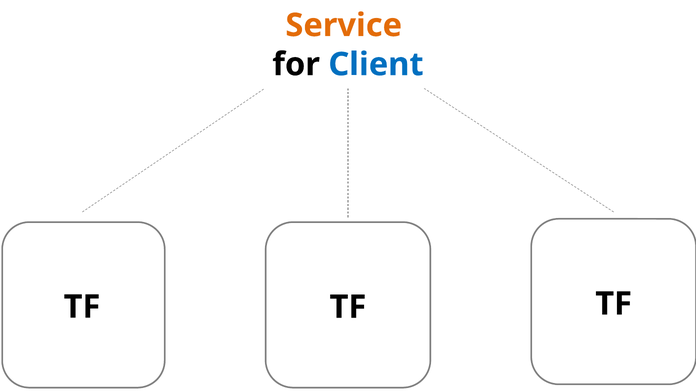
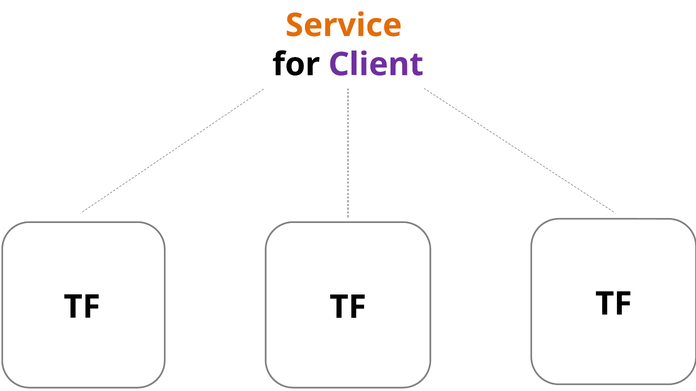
Client colour: blue -> purple
